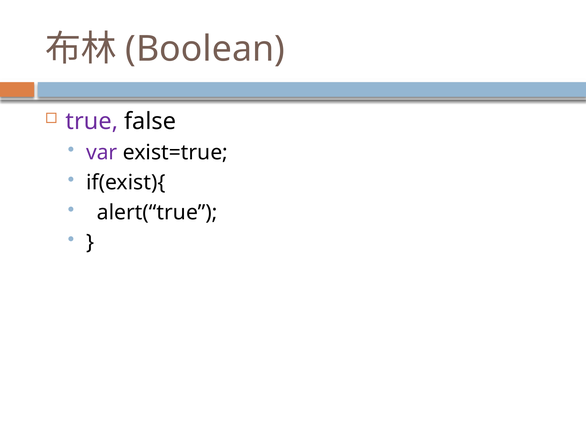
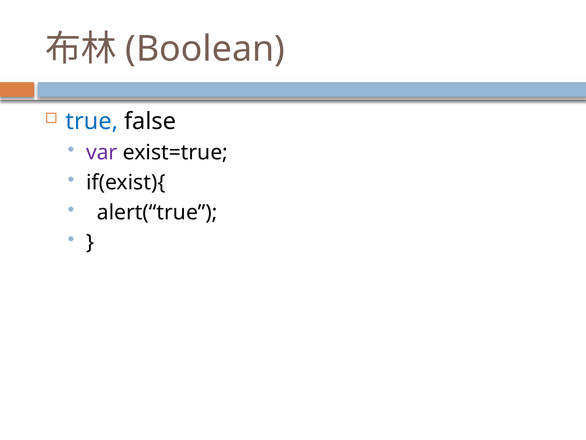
true colour: purple -> blue
